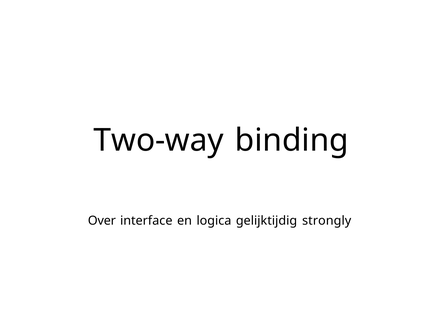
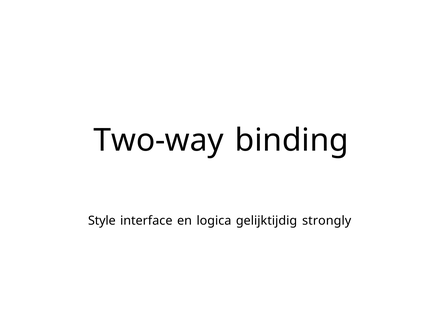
Over: Over -> Style
